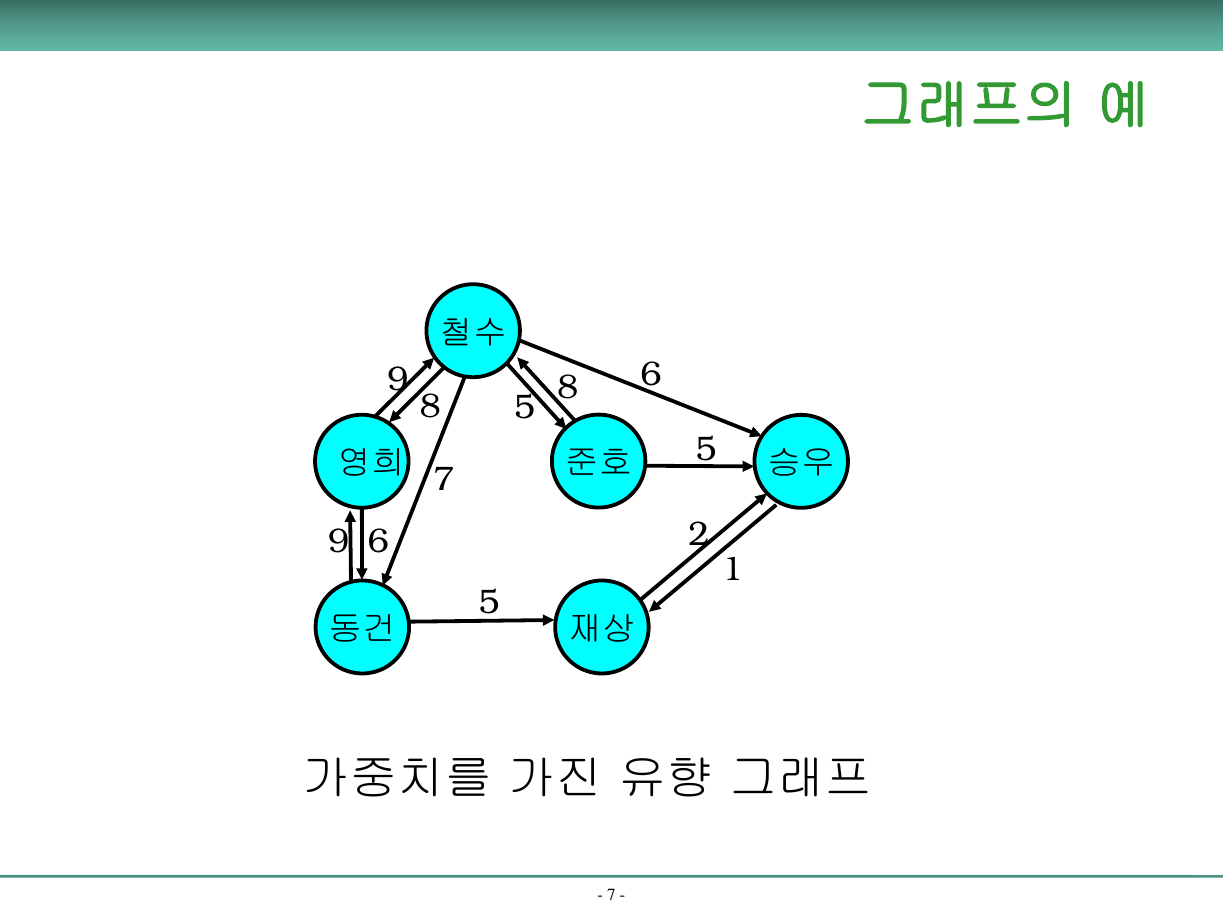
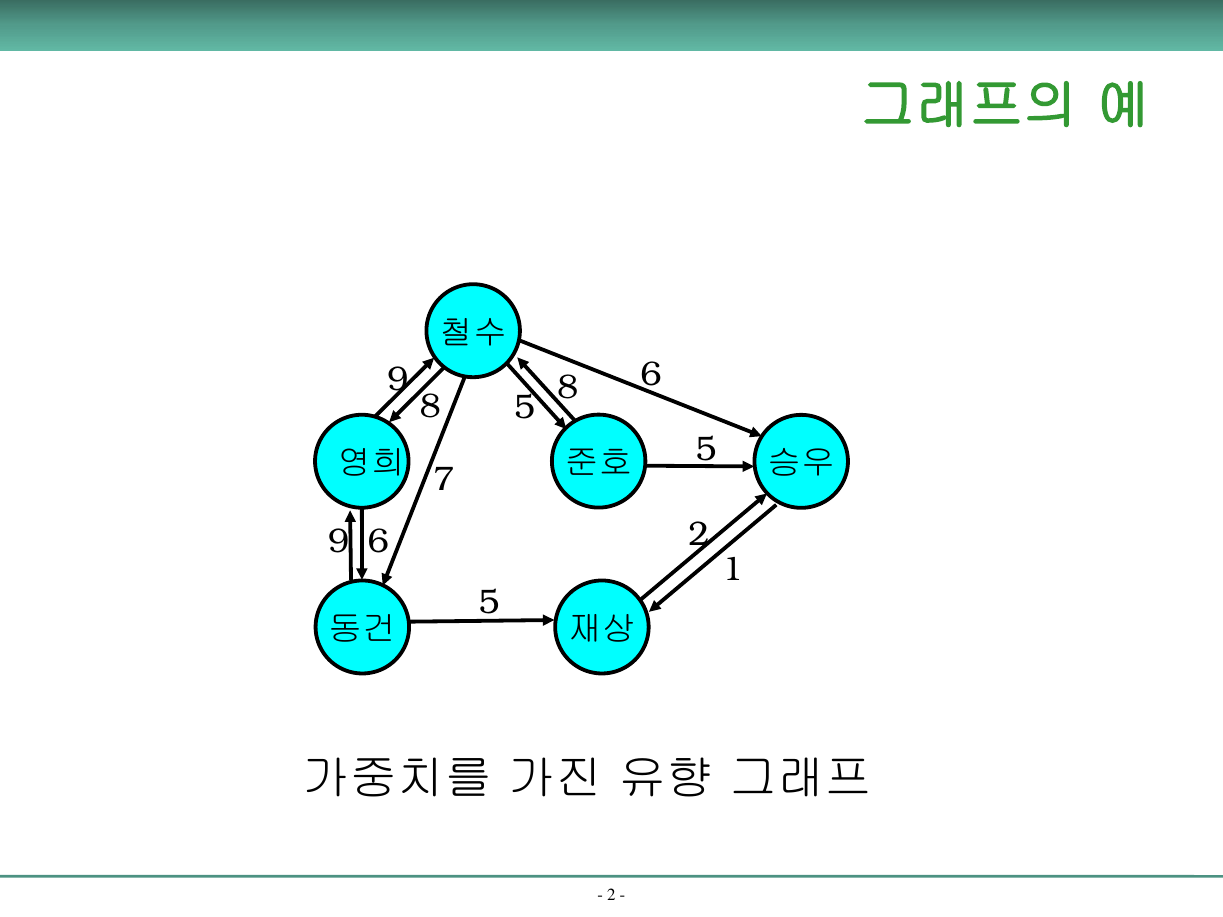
7 at (611, 895): 7 -> 2
